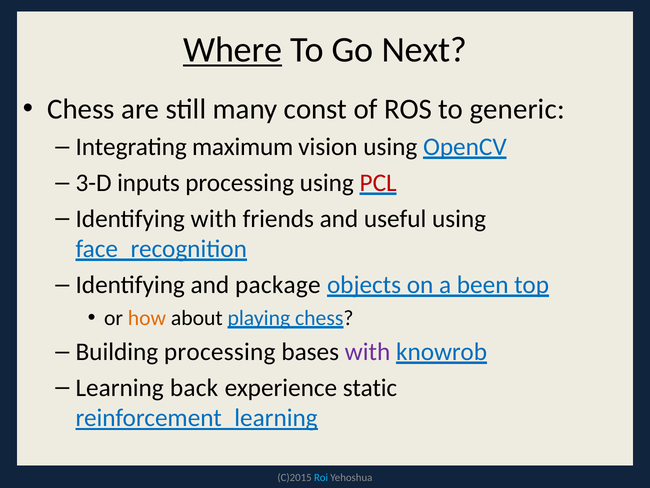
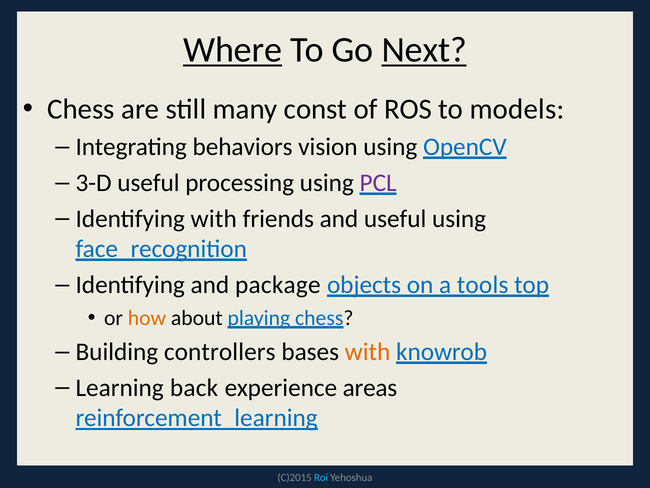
Next underline: none -> present
generic: generic -> models
maximum: maximum -> behaviors
3-D inputs: inputs -> useful
PCL colour: red -> purple
been: been -> tools
Building processing: processing -> controllers
with at (368, 351) colour: purple -> orange
static: static -> areas
